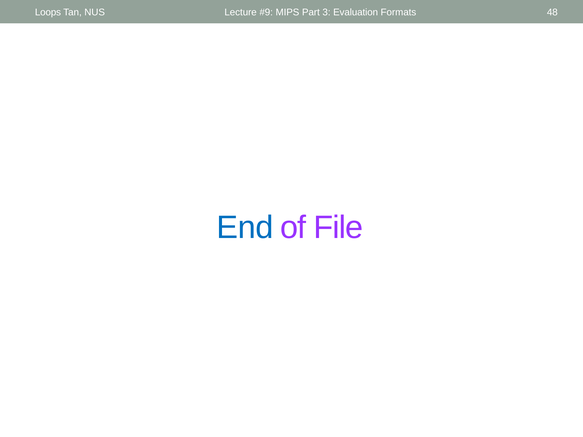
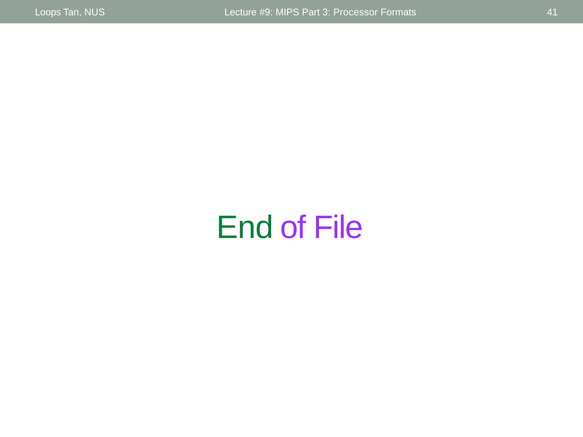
Evaluation: Evaluation -> Processor
48: 48 -> 41
End colour: blue -> green
